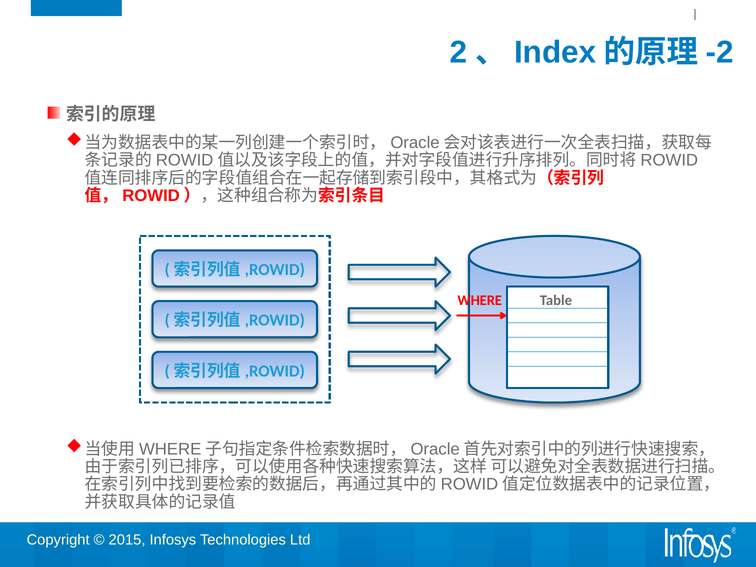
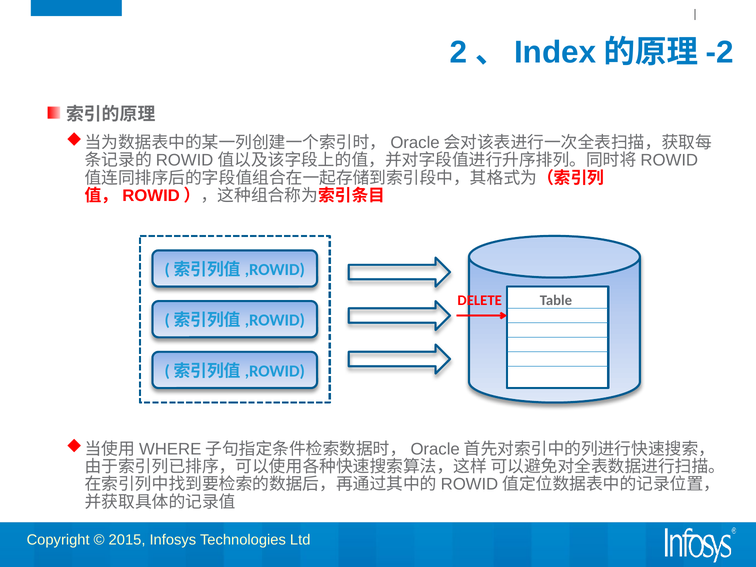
WHERE: WHERE -> DELETE
